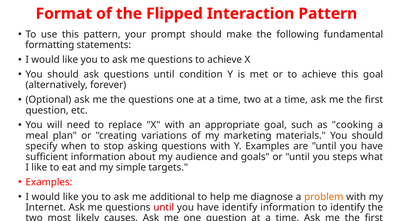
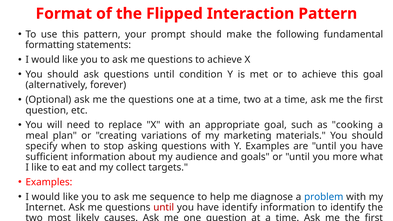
steps: steps -> more
simple: simple -> collect
additional: additional -> sequence
problem colour: orange -> blue
